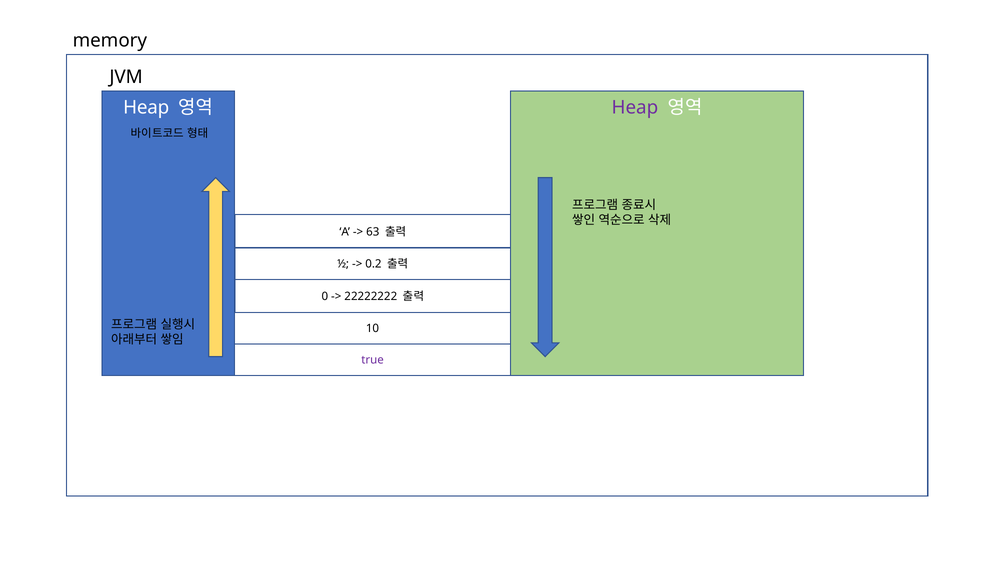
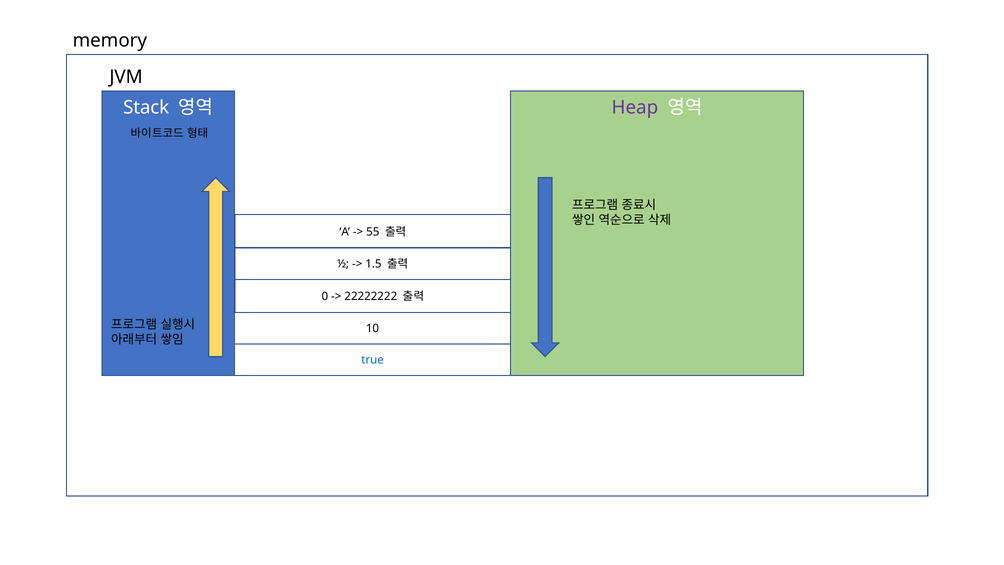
Heap at (146, 108): Heap -> Stack
63: 63 -> 55
0.2: 0.2 -> 1.5
true colour: purple -> blue
